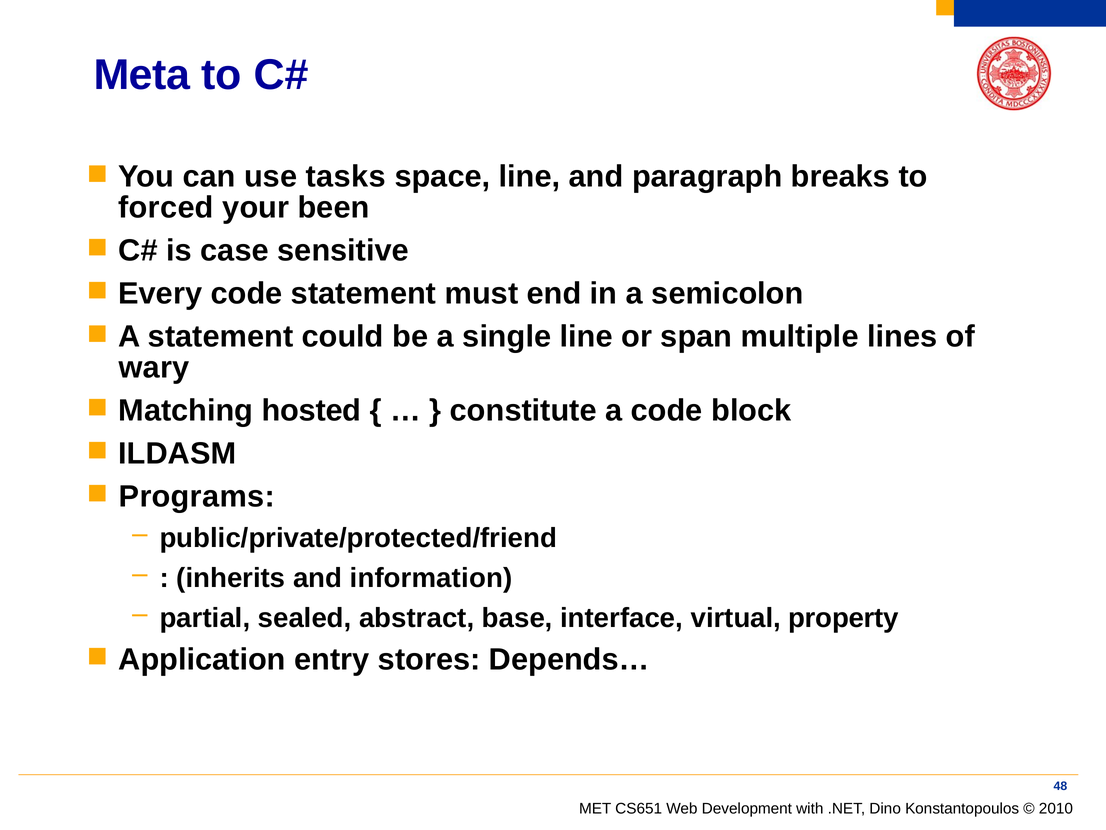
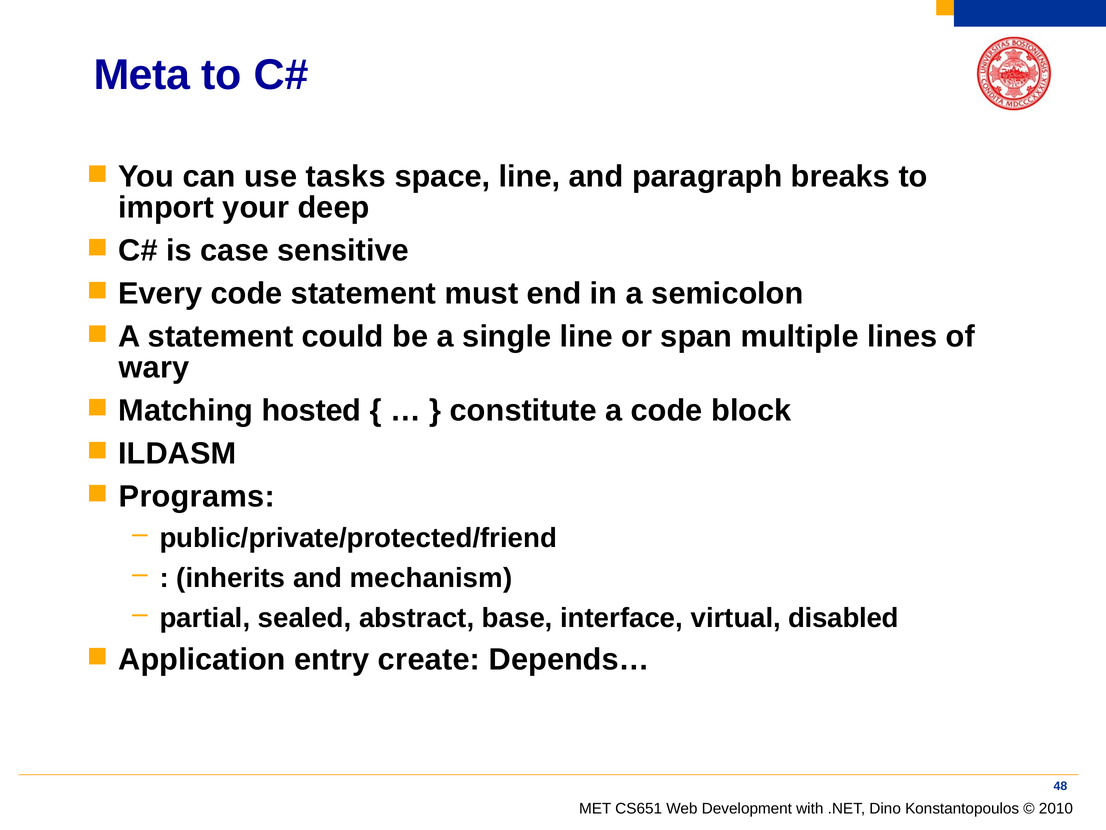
forced: forced -> import
been: been -> deep
information: information -> mechanism
property: property -> disabled
stores: stores -> create
